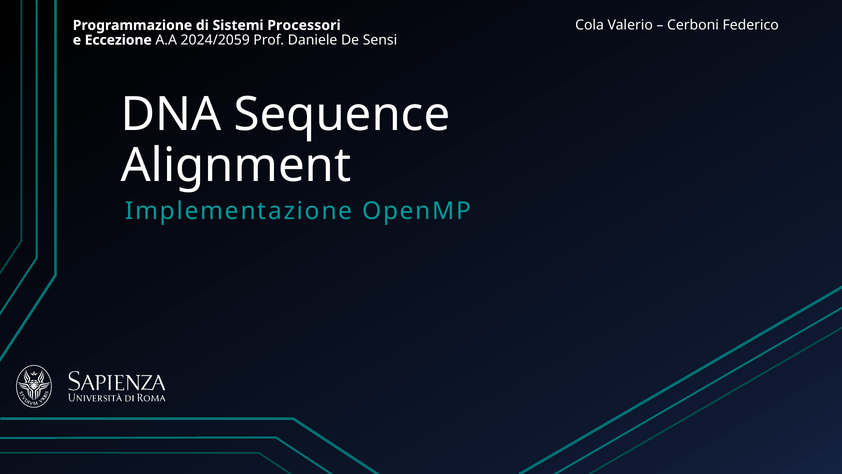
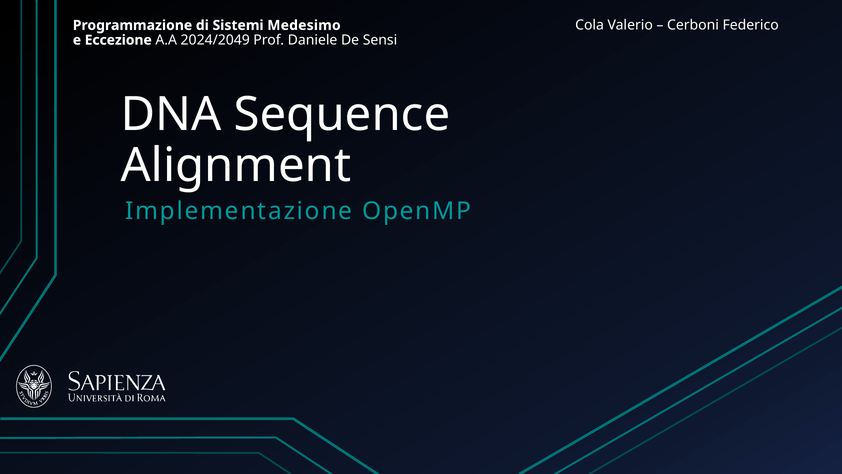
Processori: Processori -> Medesimo
2024/2059: 2024/2059 -> 2024/2049
